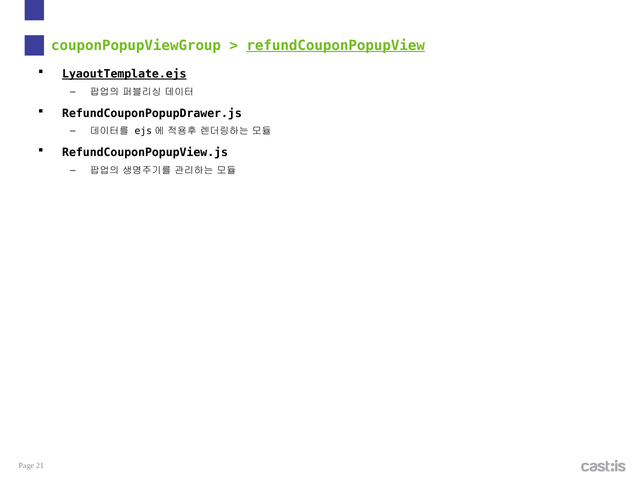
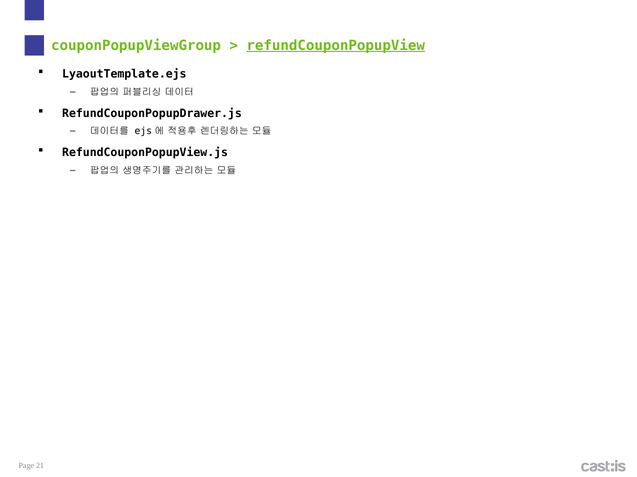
LyaoutTemplate.ejs underline: present -> none
